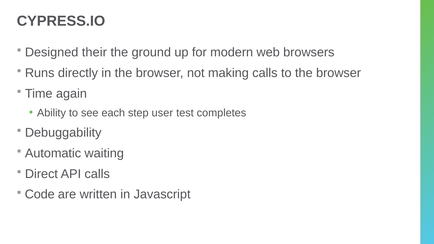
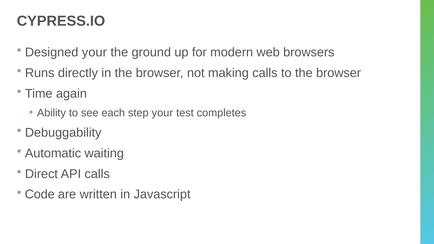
Designed their: their -> your
step user: user -> your
